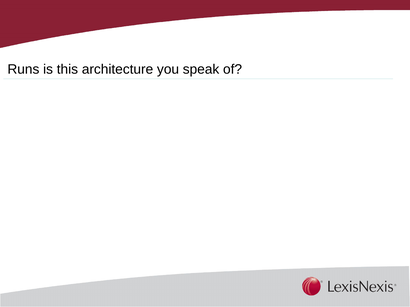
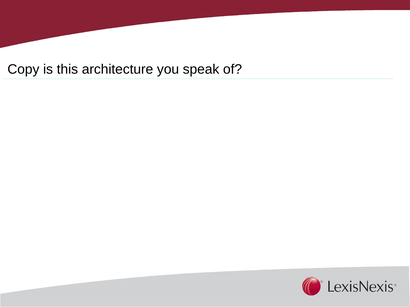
Runs: Runs -> Copy
